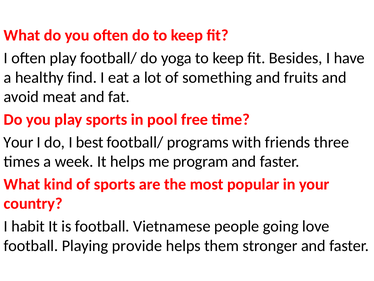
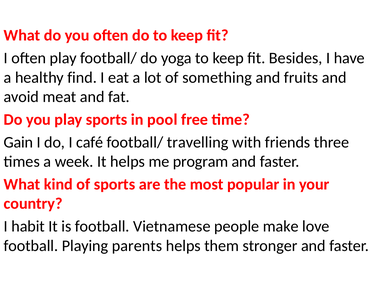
Your at (18, 142): Your -> Gain
best: best -> café
programs: programs -> travelling
going: going -> make
provide: provide -> parents
